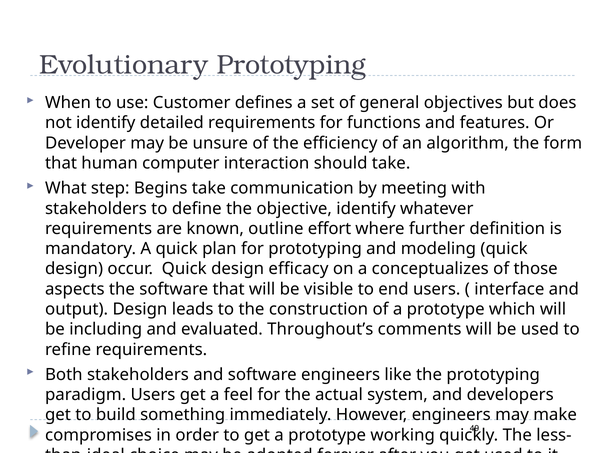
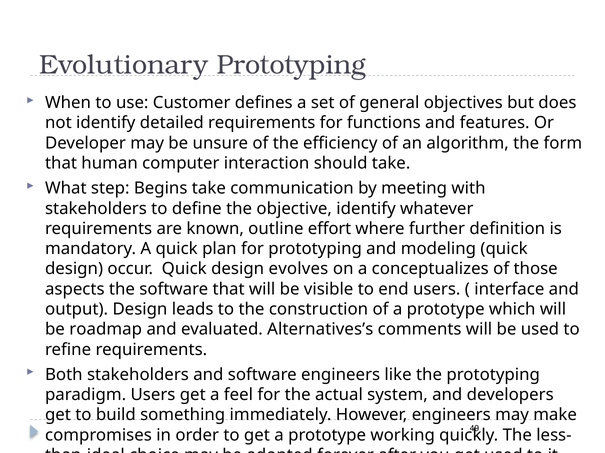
efficacy: efficacy -> evolves
including: including -> roadmap
Throughout’s: Throughout’s -> Alternatives’s
